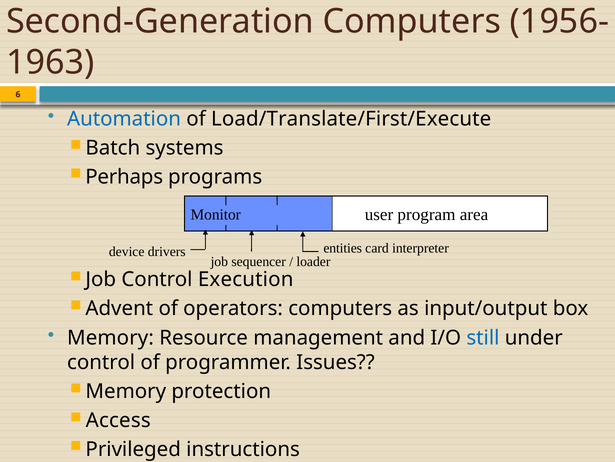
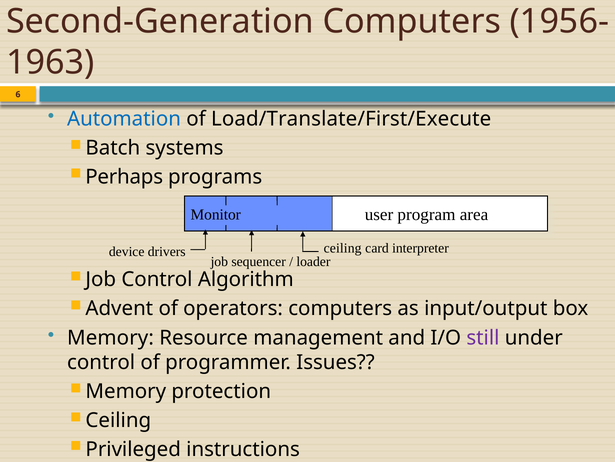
entities at (343, 248): entities -> ceiling
Execution: Execution -> Algorithm
still colour: blue -> purple
Access at (118, 420): Access -> Ceiling
